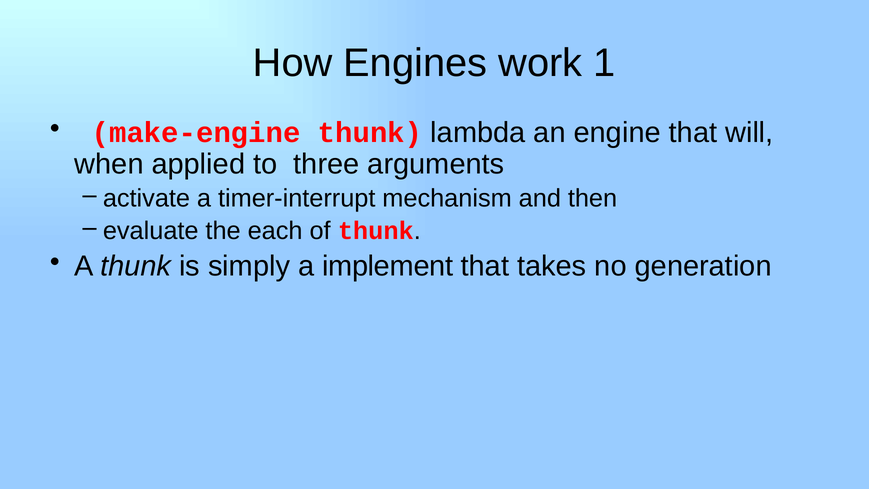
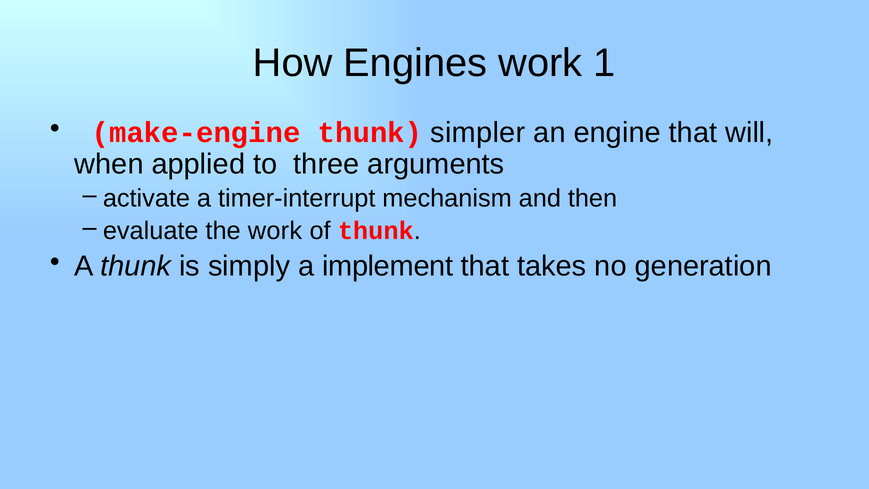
lambda: lambda -> simpler
the each: each -> work
